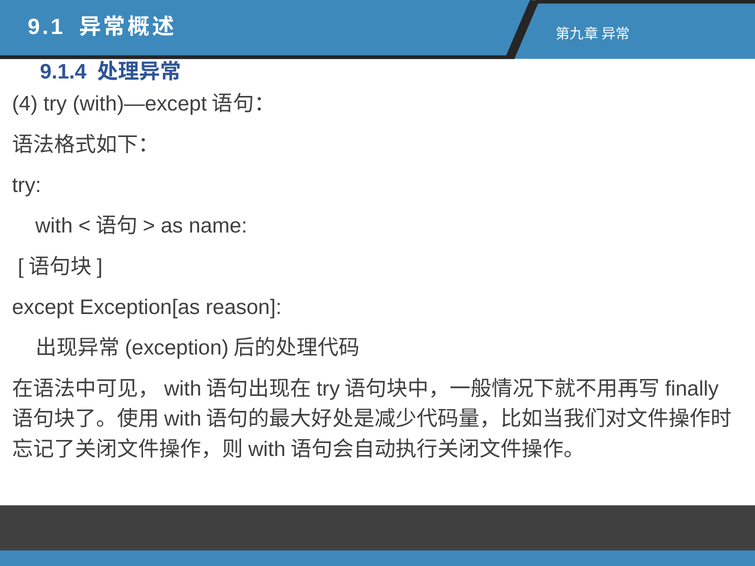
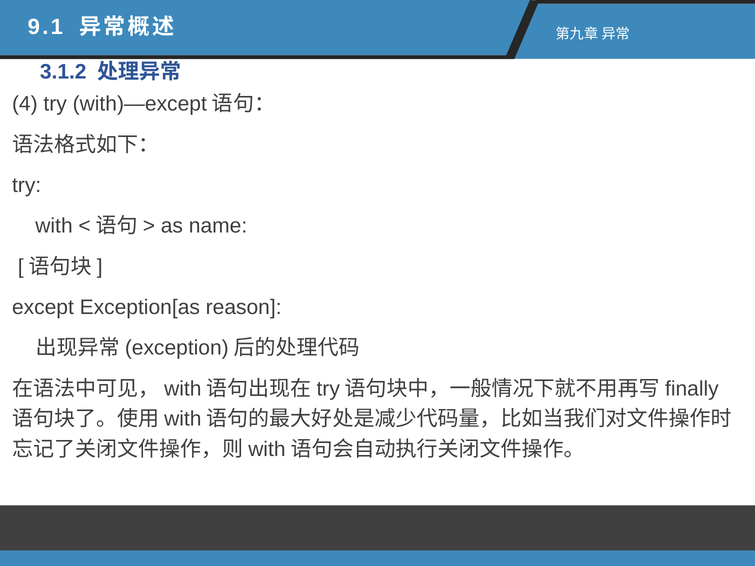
9.1.4: 9.1.4 -> 3.1.2
